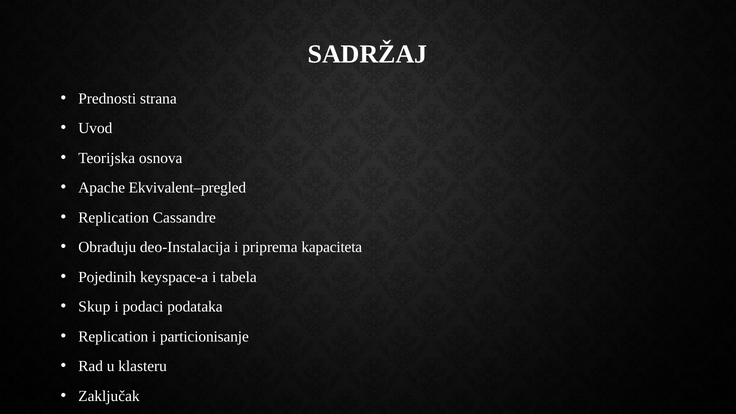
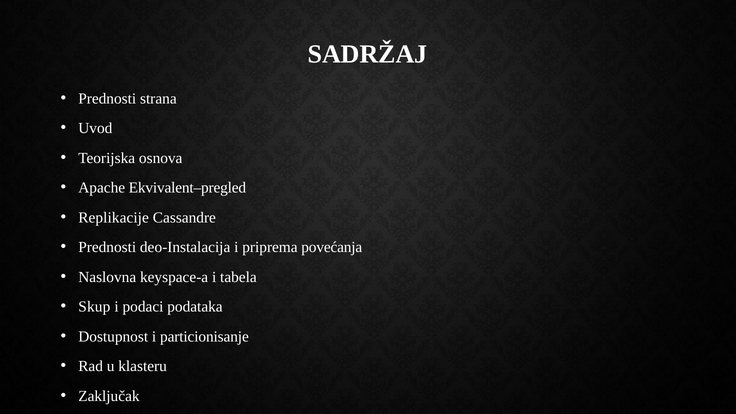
Replication at (114, 217): Replication -> Replikacije
Obrađuju at (107, 247): Obrađuju -> Prednosti
kapaciteta: kapaciteta -> povećanja
Pojedinih: Pojedinih -> Naslovna
Replication at (113, 336): Replication -> Dostupnost
